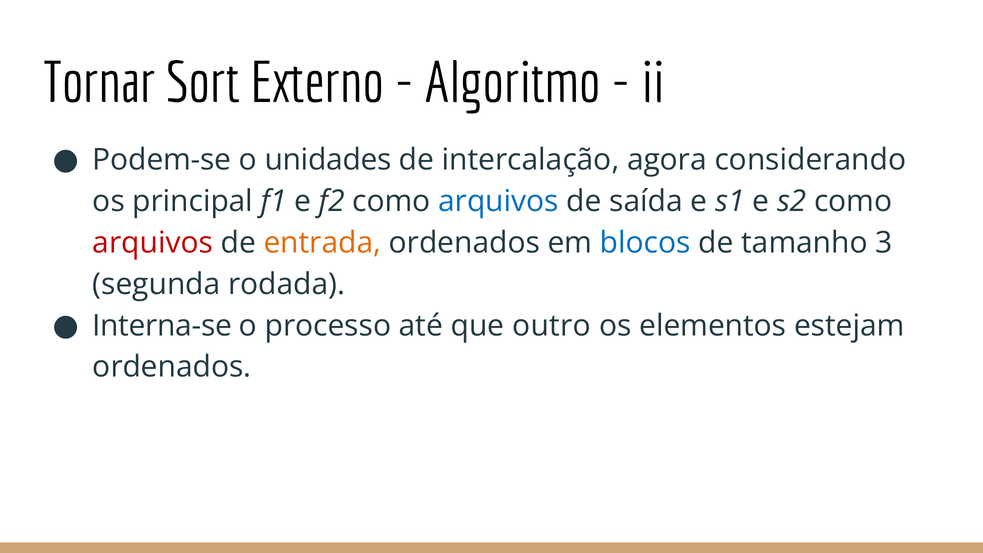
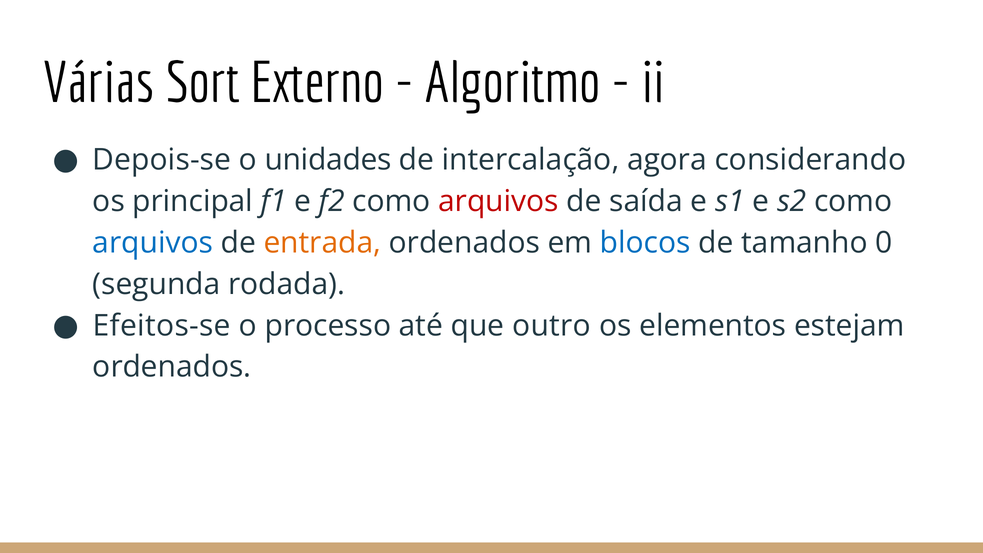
Tornar: Tornar -> Várias
Podem-se: Podem-se -> Depois-se
arquivos at (498, 201) colour: blue -> red
arquivos at (153, 243) colour: red -> blue
3: 3 -> 0
Interna-se: Interna-se -> Efeitos-se
